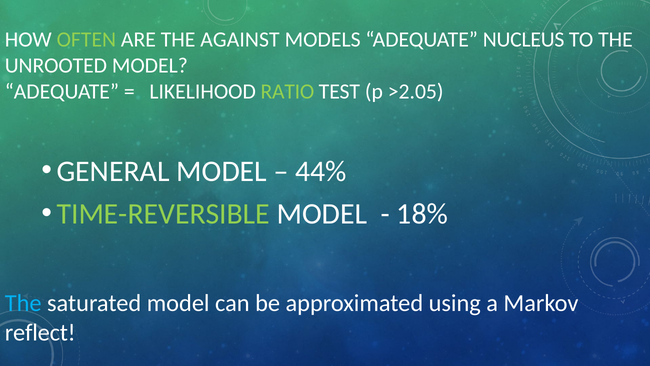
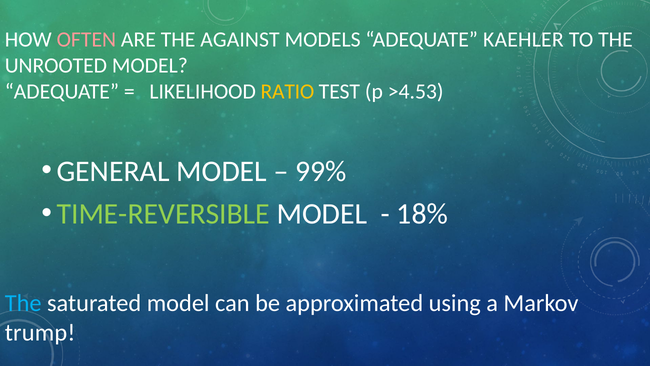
OFTEN colour: light green -> pink
NUCLEUS: NUCLEUS -> KAEHLER
RATIO colour: light green -> yellow
>2.05: >2.05 -> >4.53
44%: 44% -> 99%
reflect: reflect -> trump
